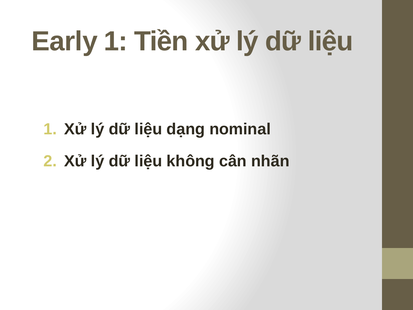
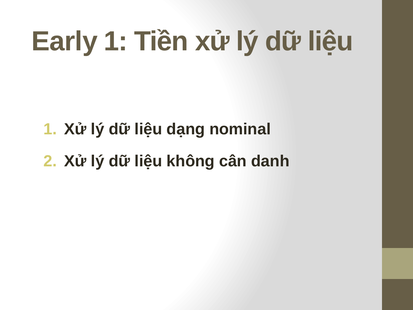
nhãn: nhãn -> danh
